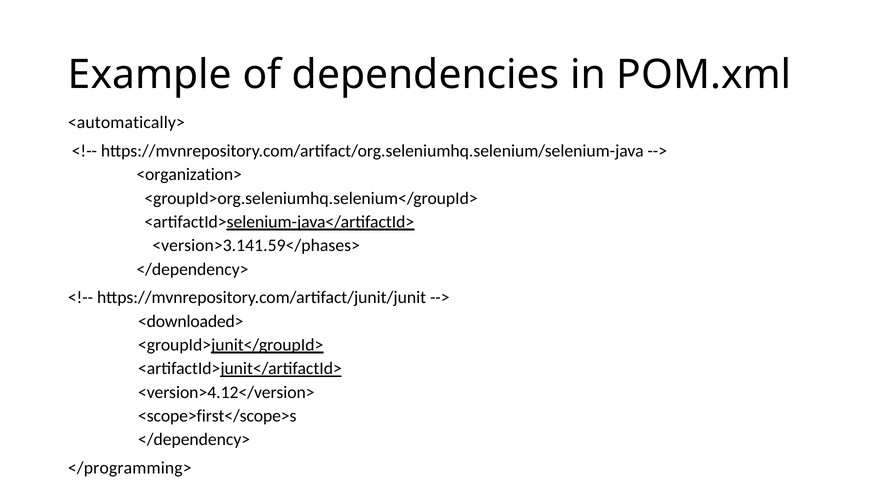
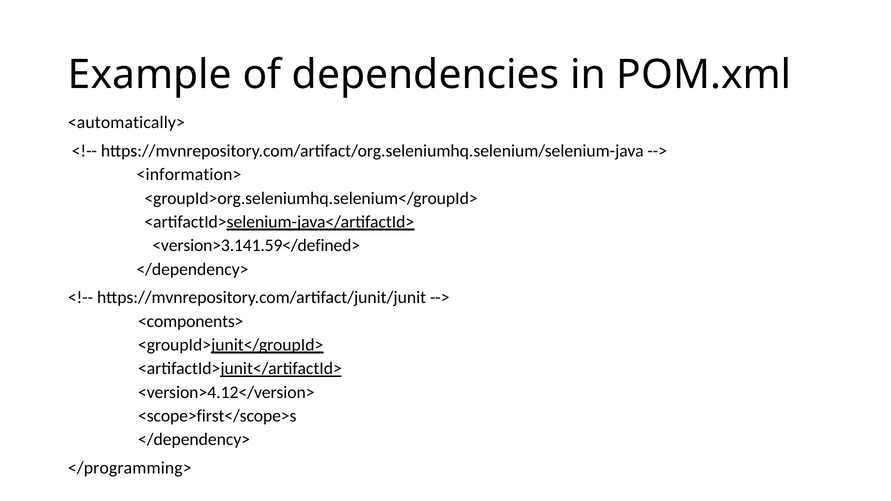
<organization>: <organization> -> <information>
<version>3.141.59</phases>: <version>3.141.59</phases> -> <version>3.141.59</defined>
<downloaded>: <downloaded> -> <components>
